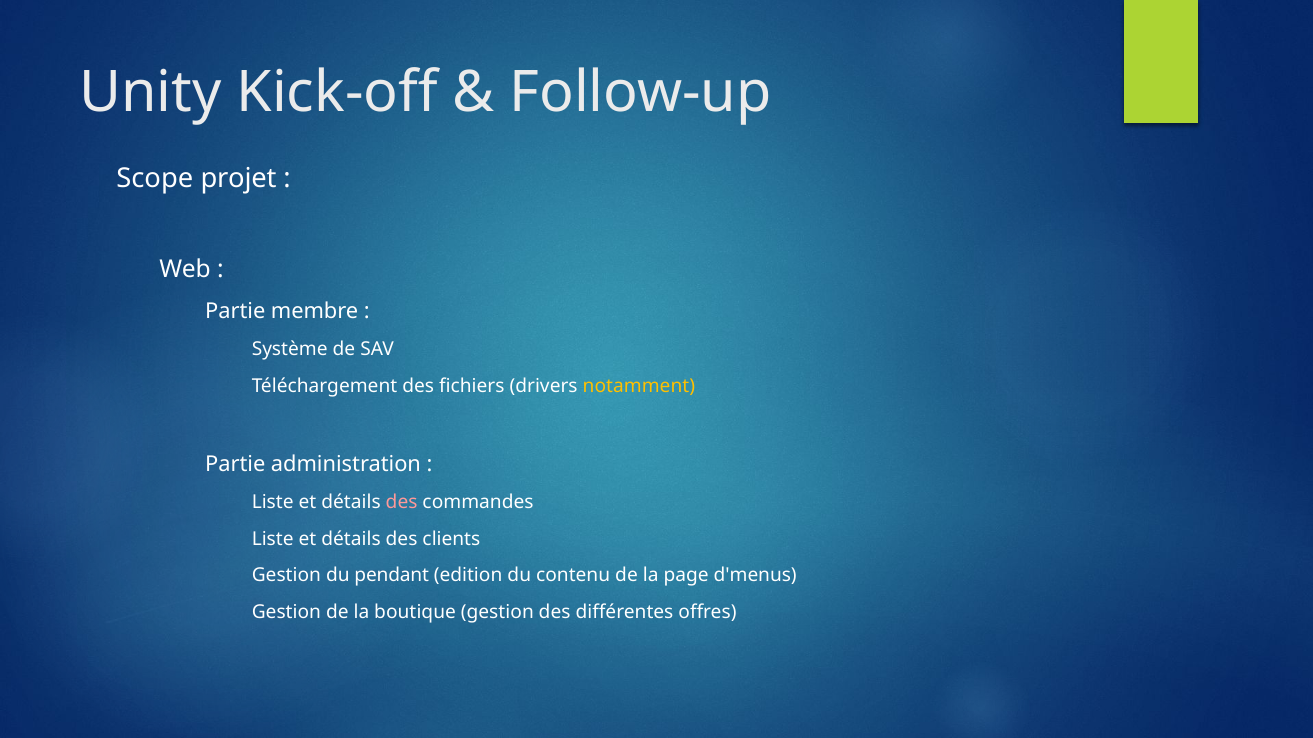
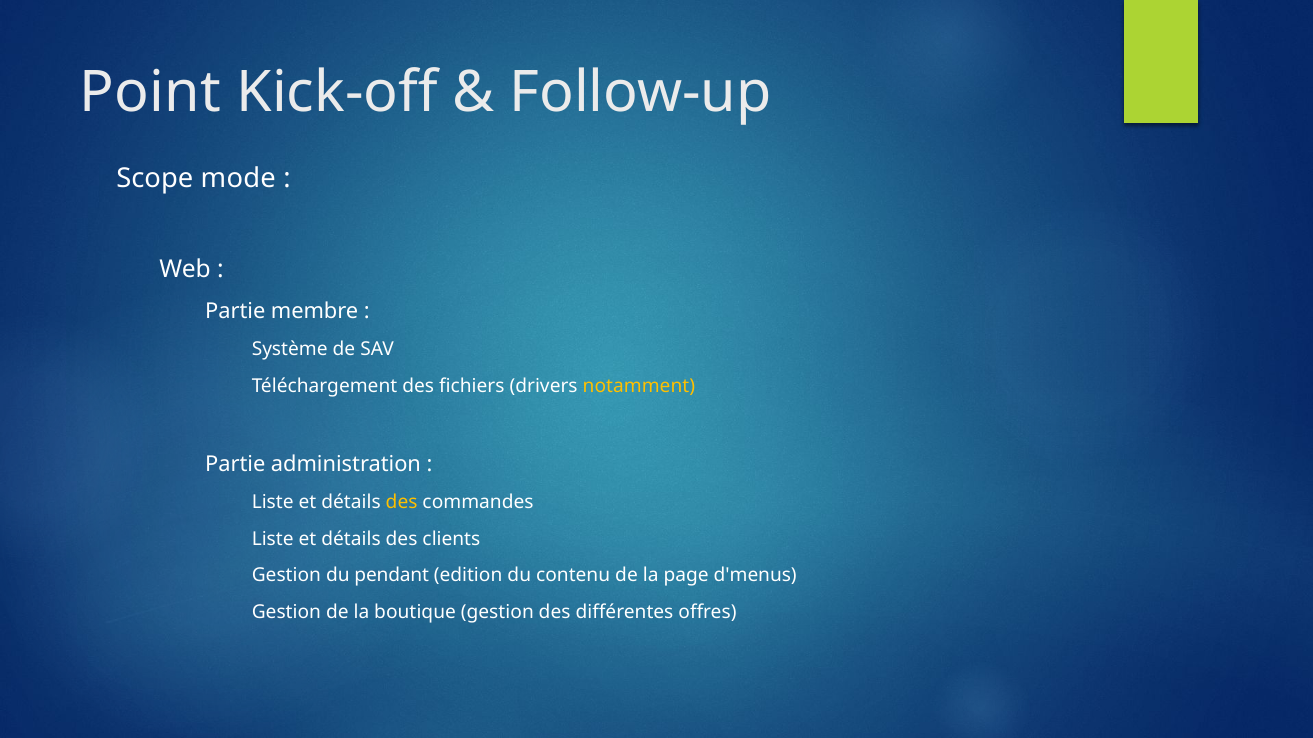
Unity: Unity -> Point
projet: projet -> mode
des at (402, 503) colour: pink -> yellow
